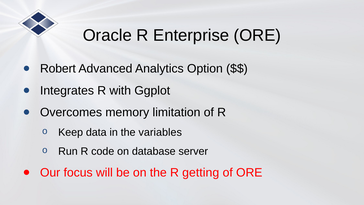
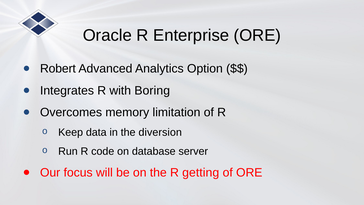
Ggplot: Ggplot -> Boring
variables: variables -> diversion
